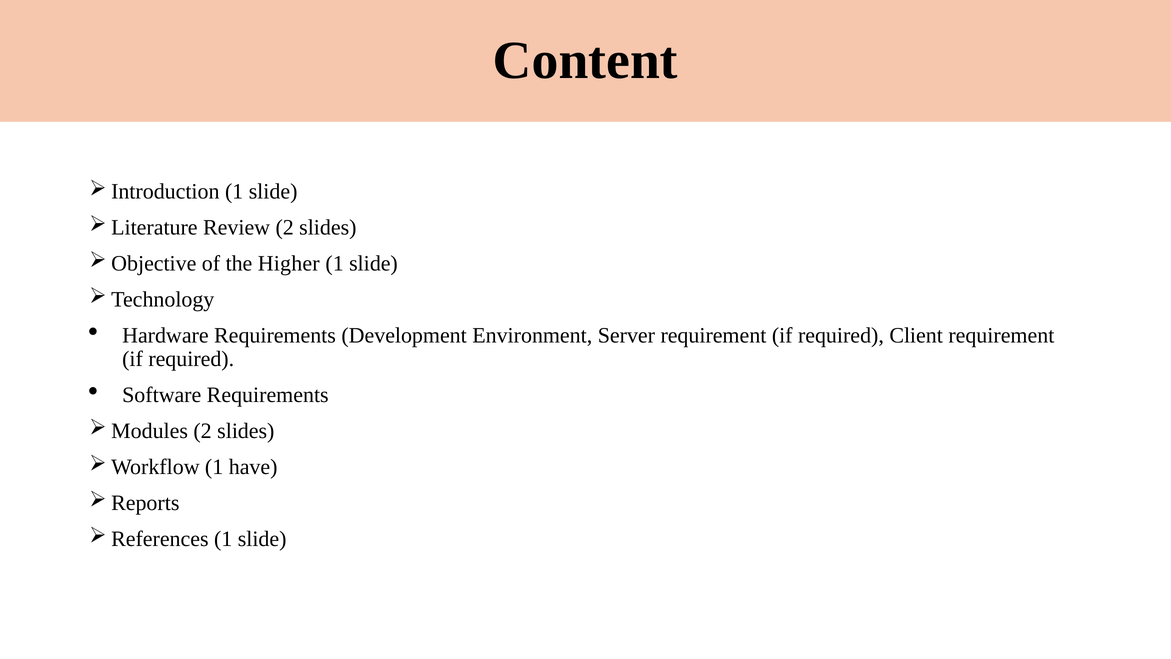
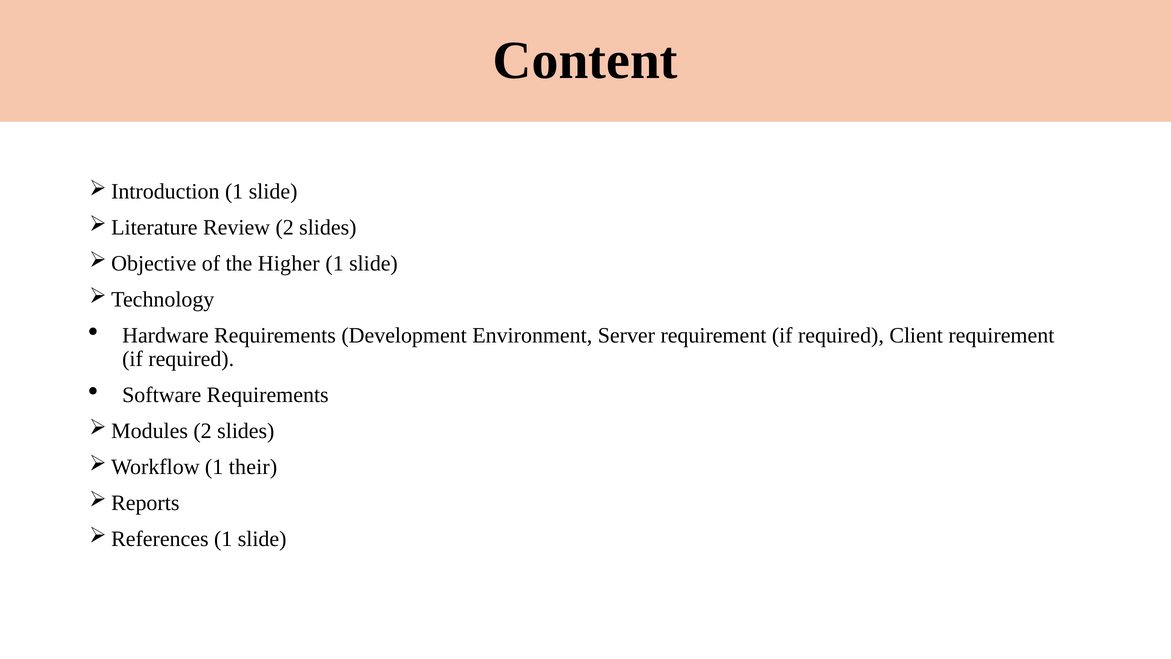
have: have -> their
